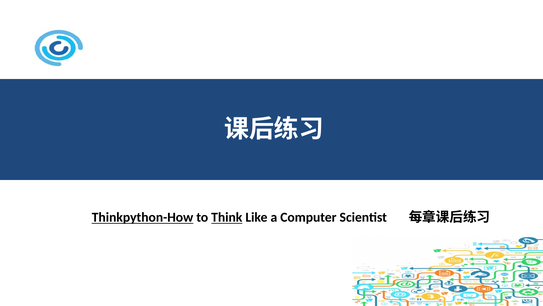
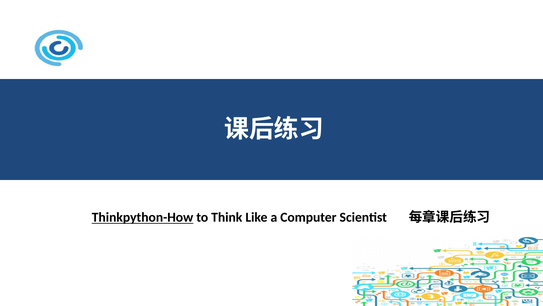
Think underline: present -> none
